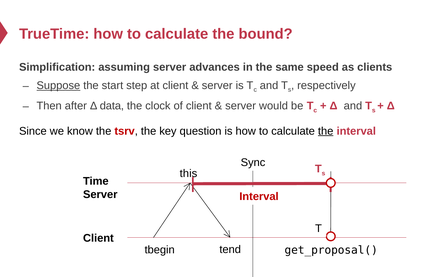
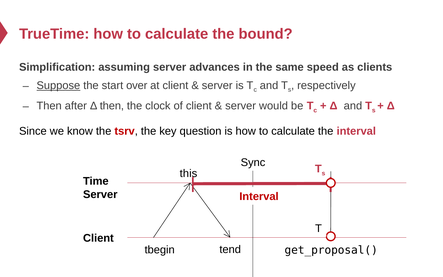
step: step -> over
Δ data: data -> then
the at (326, 131) underline: present -> none
